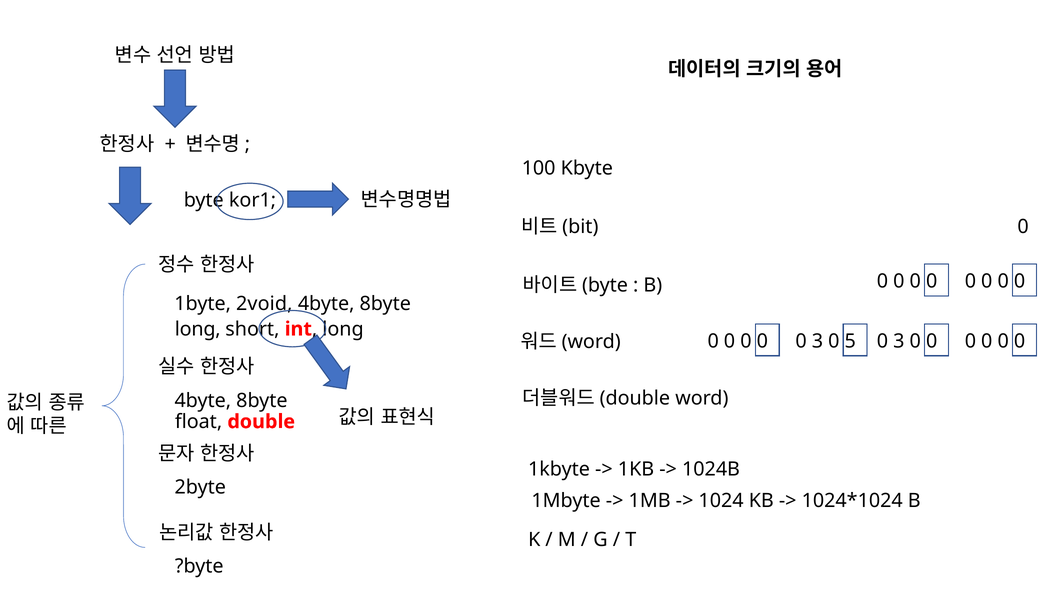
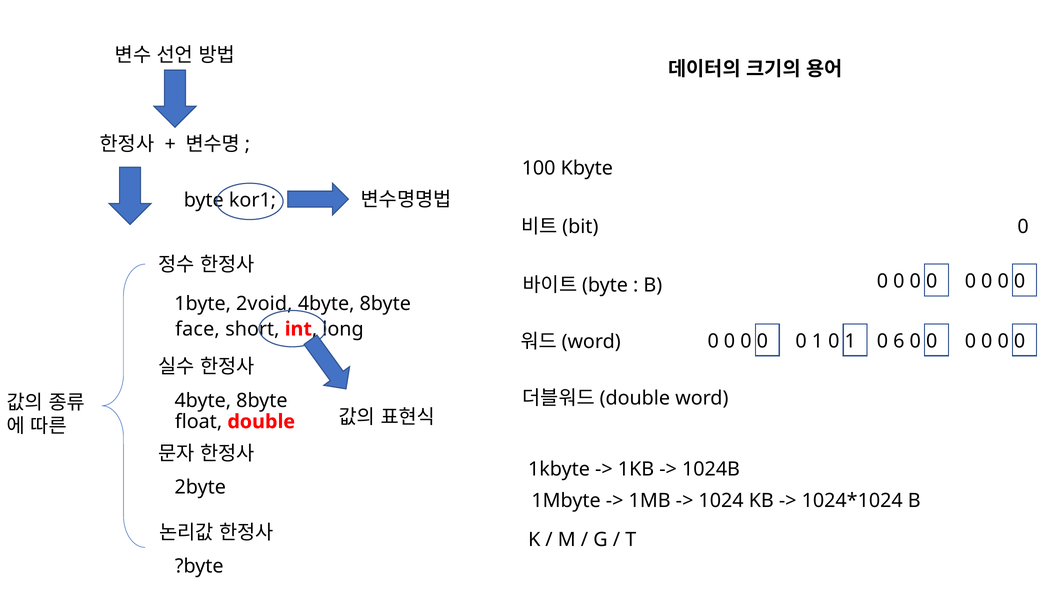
long at (198, 329): long -> face
3 at (817, 341): 3 -> 1
5 at (850, 341): 5 -> 1
3 at (899, 341): 3 -> 6
